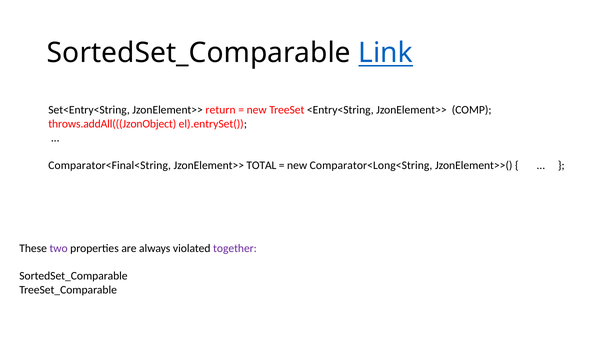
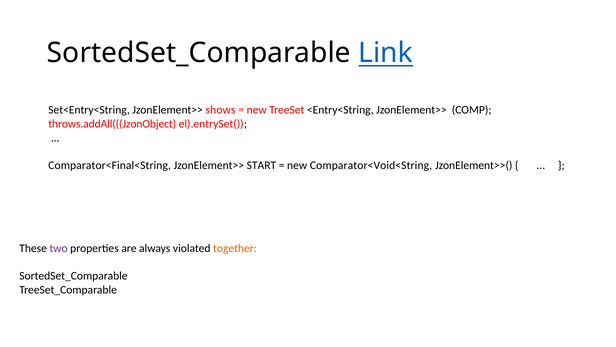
return: return -> shows
TOTAL: TOTAL -> START
Comparator<Long<String: Comparator<Long<String -> Comparator<Void<String
together colour: purple -> orange
